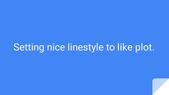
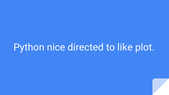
Setting: Setting -> Python
linestyle: linestyle -> directed
